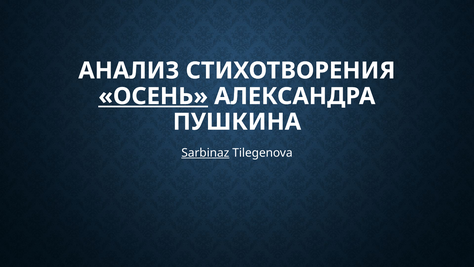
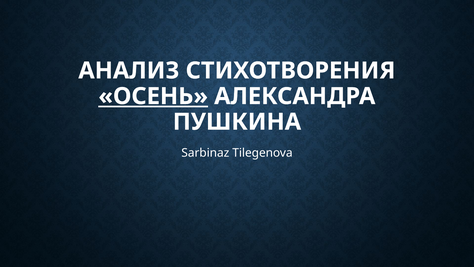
Sarbinaz underline: present -> none
